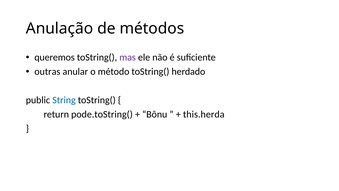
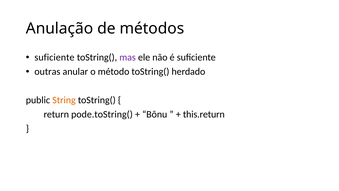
queremos at (55, 57): queremos -> suficiente
String colour: blue -> orange
this.herda: this.herda -> this.return
